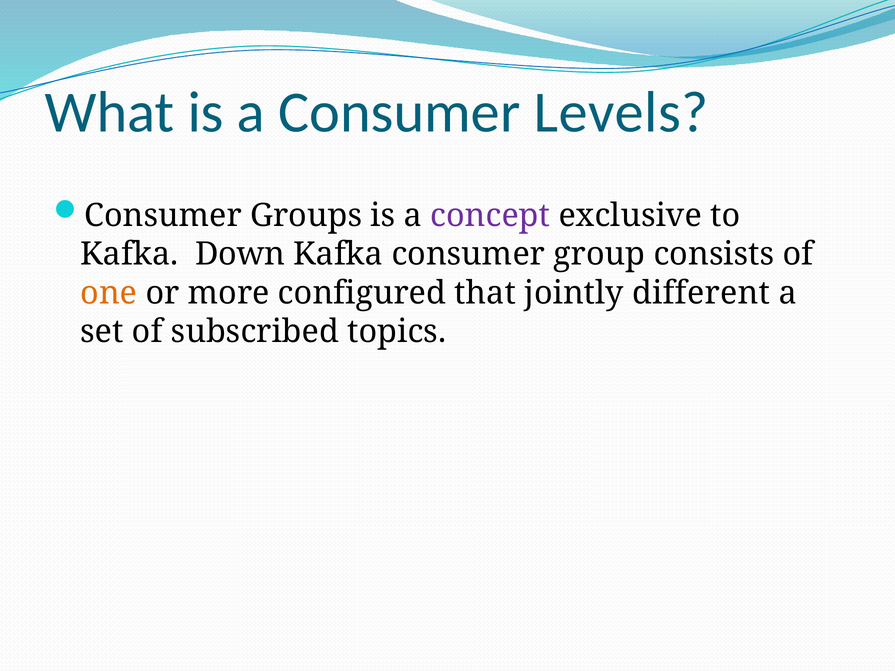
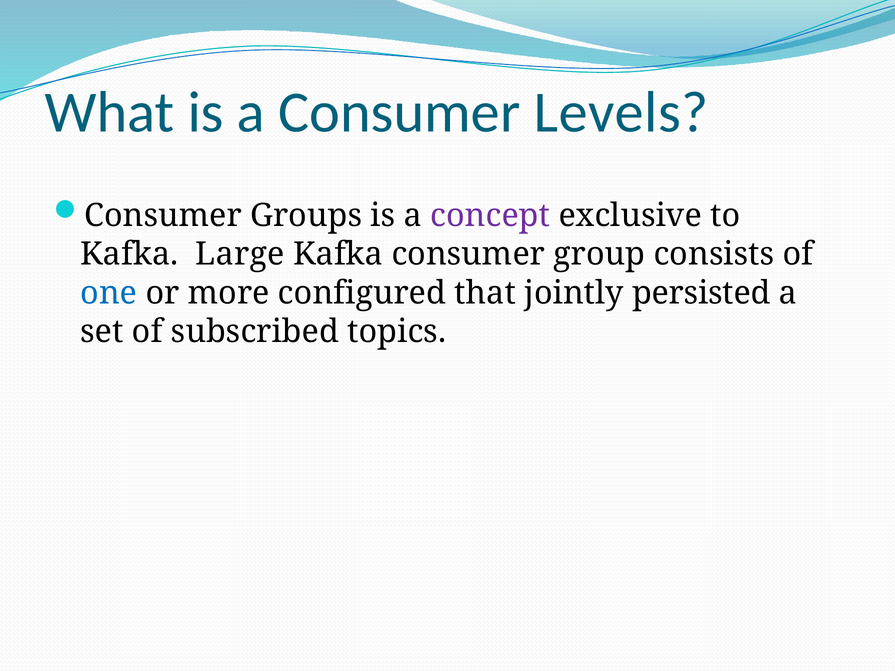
Down: Down -> Large
one colour: orange -> blue
different: different -> persisted
